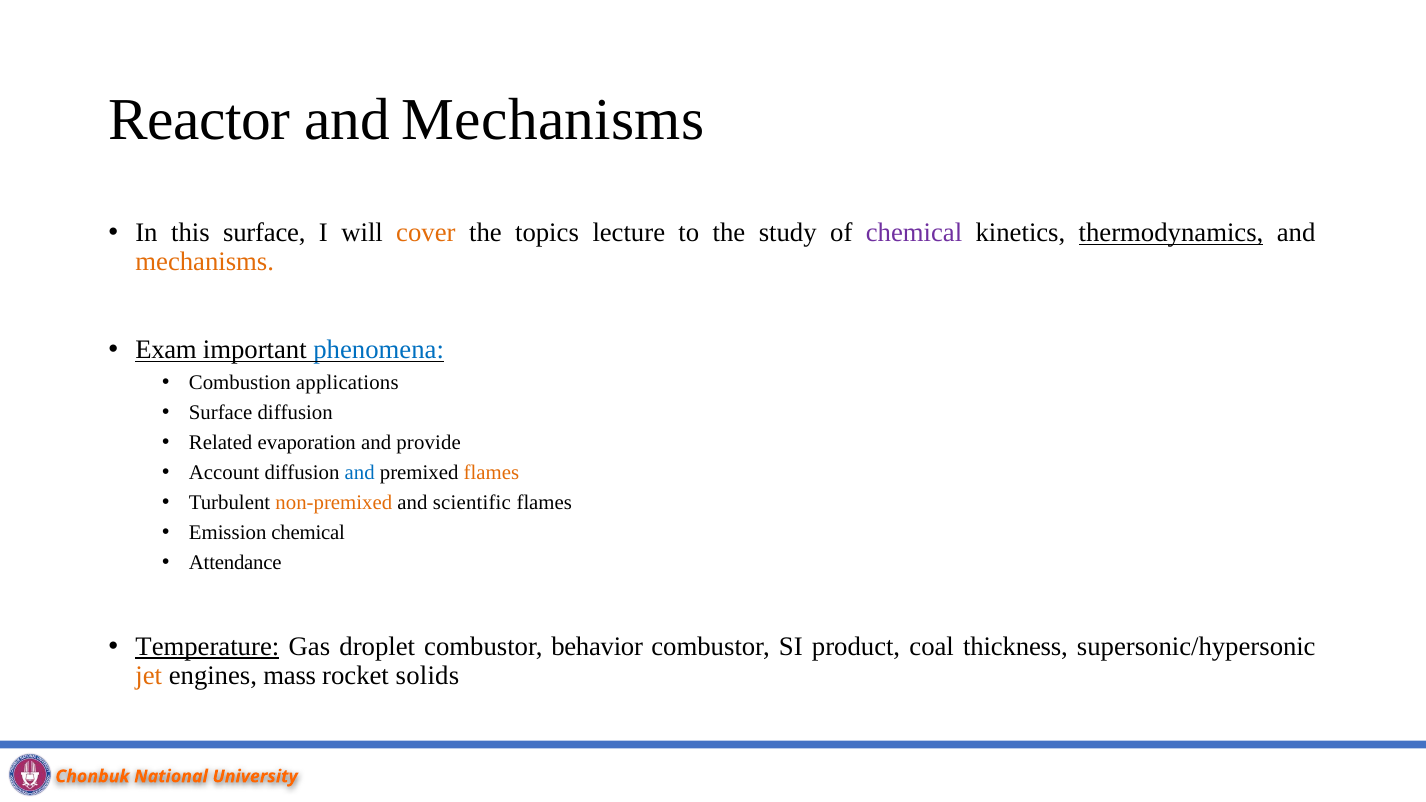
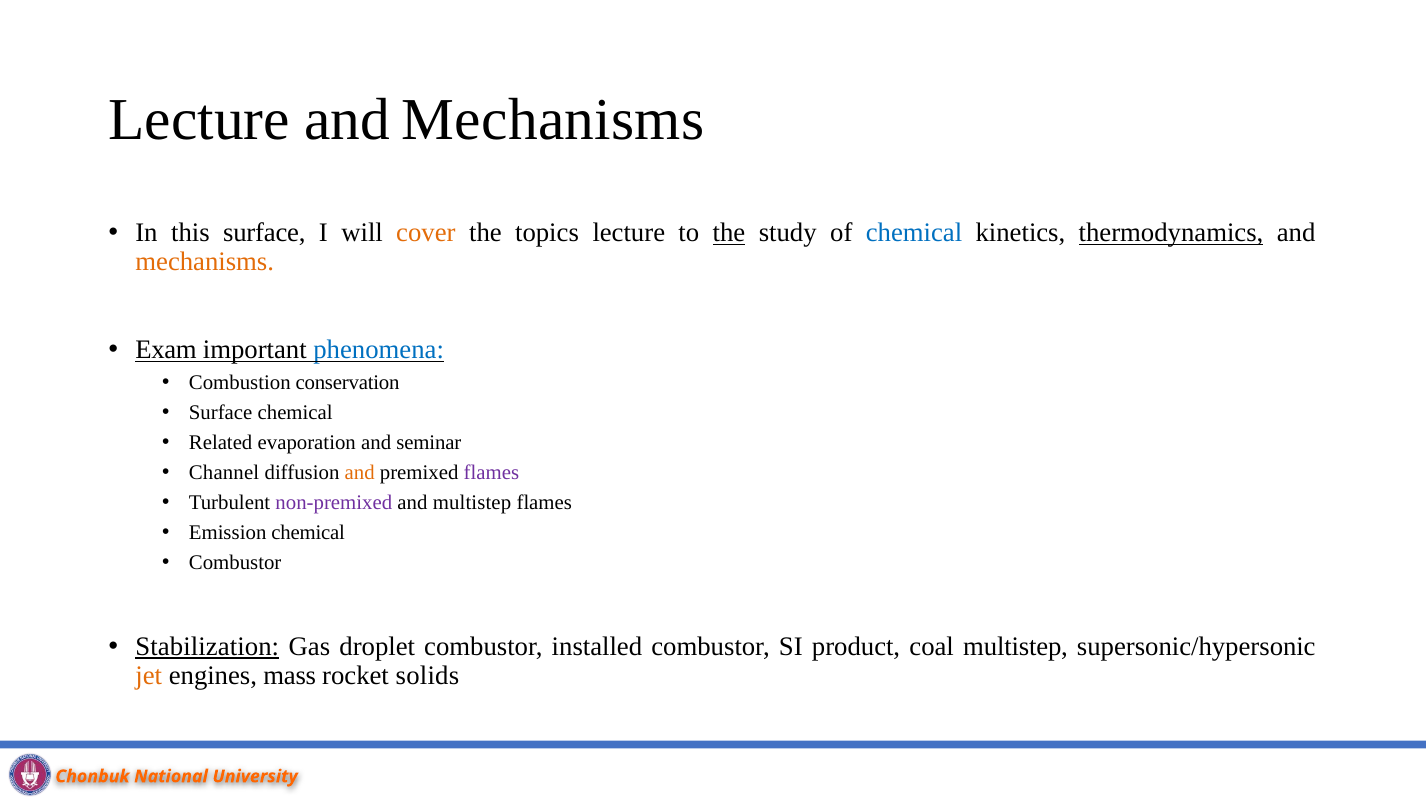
Reactor at (200, 120): Reactor -> Lecture
the at (729, 233) underline: none -> present
chemical at (914, 233) colour: purple -> blue
applications: applications -> conservation
Surface diffusion: diffusion -> chemical
provide: provide -> seminar
Account: Account -> Channel
and at (360, 472) colour: blue -> orange
flames at (491, 472) colour: orange -> purple
non-premixed colour: orange -> purple
and scientific: scientific -> multistep
Attendance at (235, 562): Attendance -> Combustor
Temperature: Temperature -> Stabilization
behavior: behavior -> installed
coal thickness: thickness -> multistep
